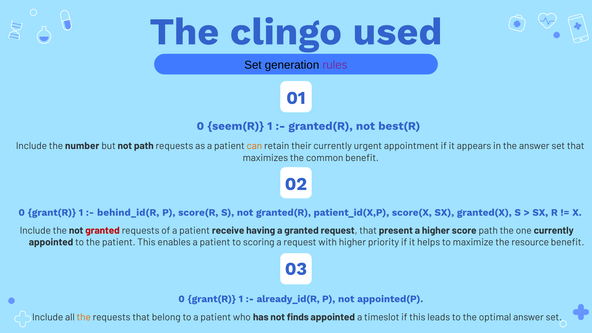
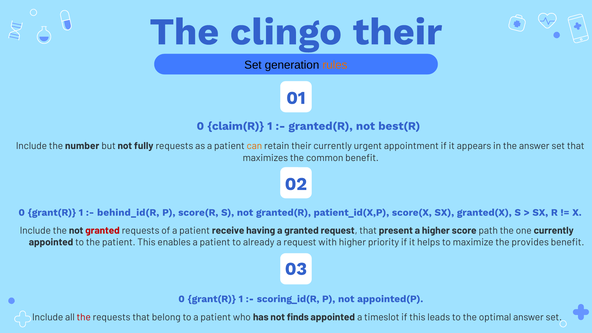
clingo used: used -> their
rules colour: purple -> orange
seem(R: seem(R -> claim(R
not path: path -> fully
scoring: scoring -> already
resource: resource -> provides
already_id(R: already_id(R -> scoring_id(R
the at (84, 317) colour: orange -> red
